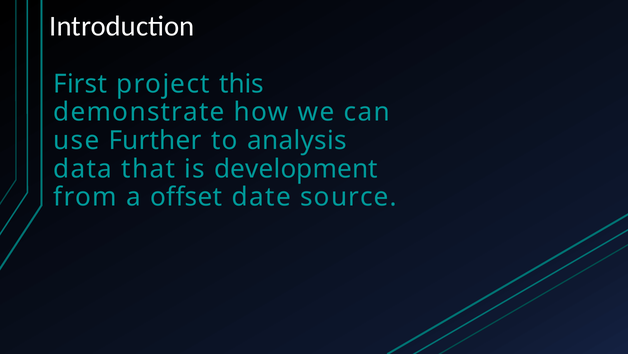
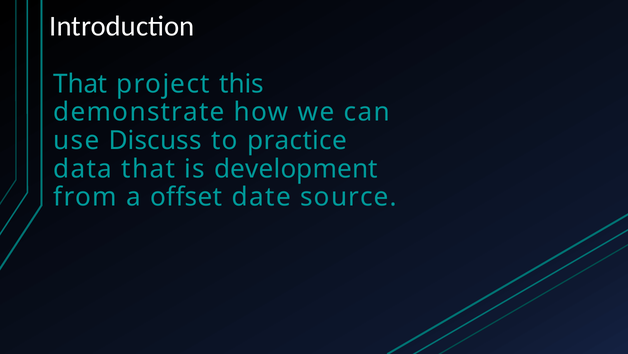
First at (80, 84): First -> That
Further: Further -> Discuss
analysis: analysis -> practice
